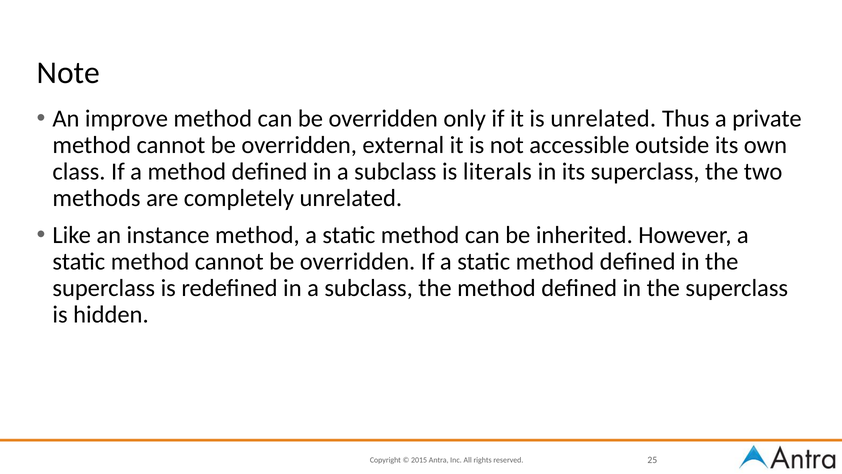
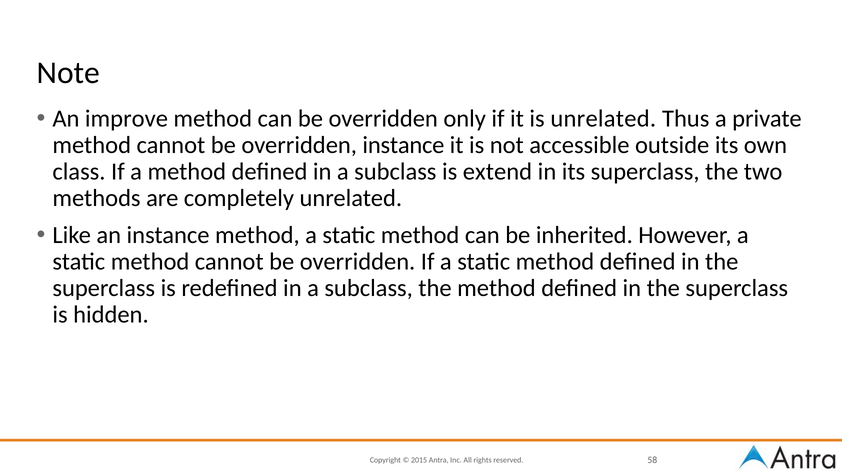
overridden external: external -> instance
literals: literals -> extend
25: 25 -> 58
